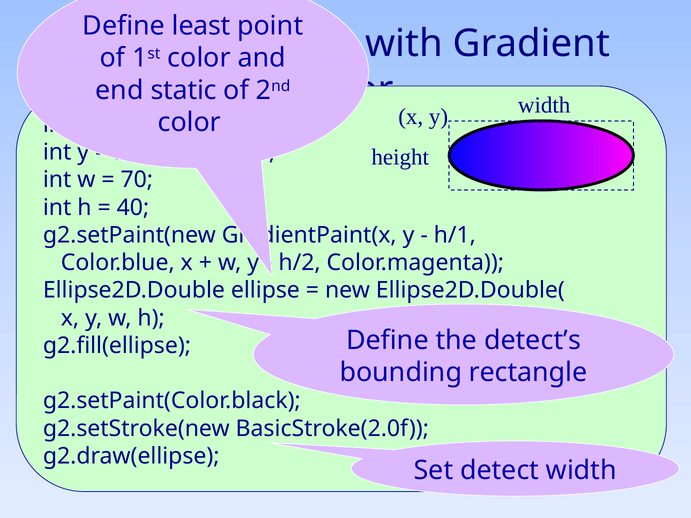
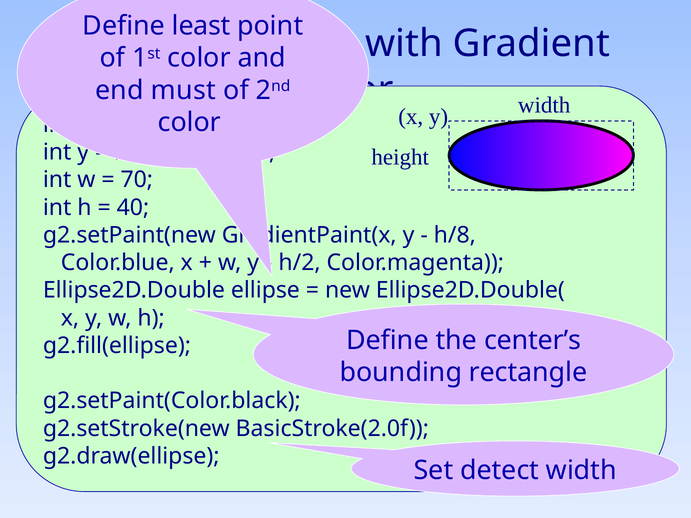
static: static -> must
h/1: h/1 -> h/8
detect’s: detect’s -> center’s
